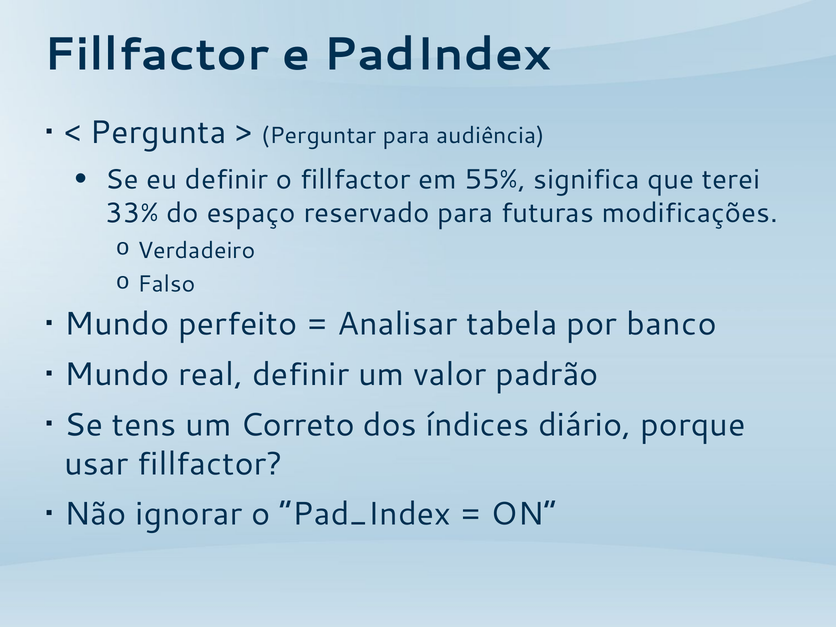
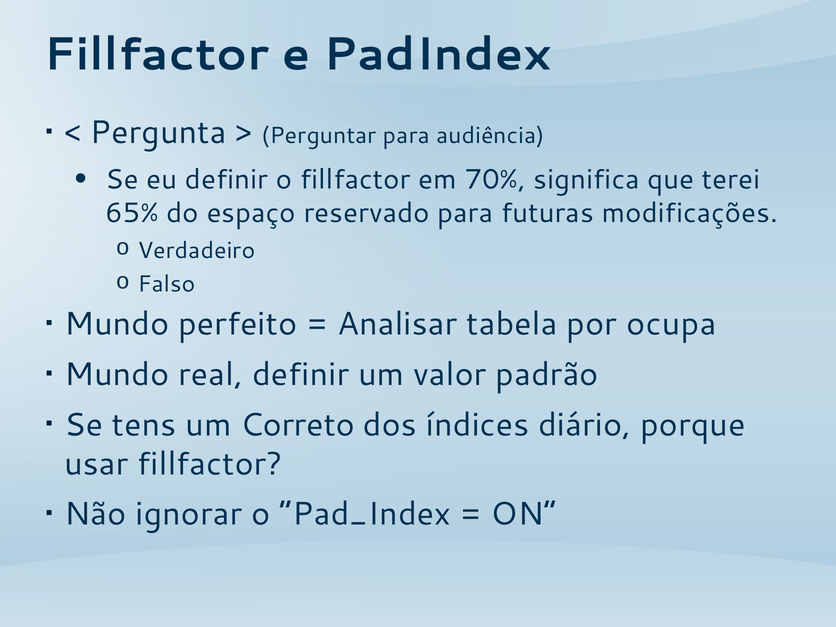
55%: 55% -> 70%
33%: 33% -> 65%
banco: banco -> ocupa
